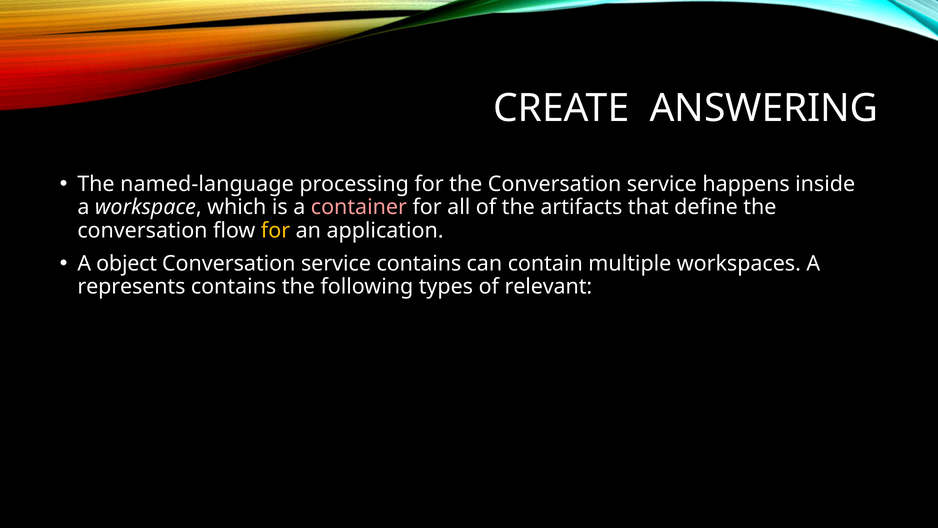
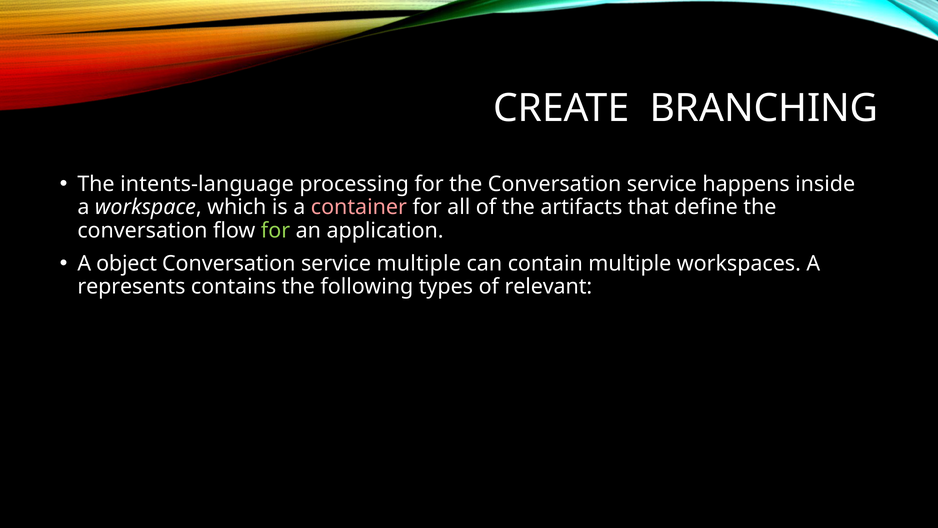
ANSWERING: ANSWERING -> BRANCHING
named-language: named-language -> intents-language
for at (276, 230) colour: yellow -> light green
service contains: contains -> multiple
